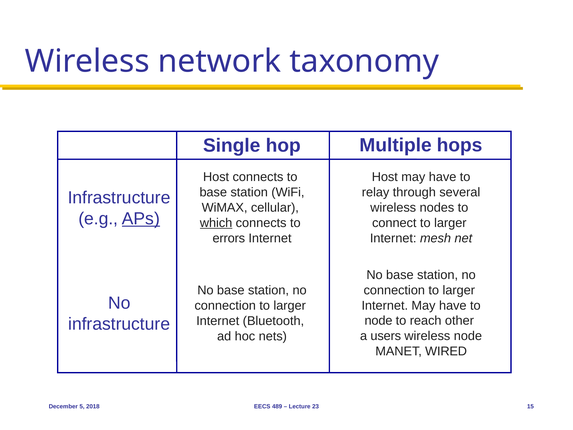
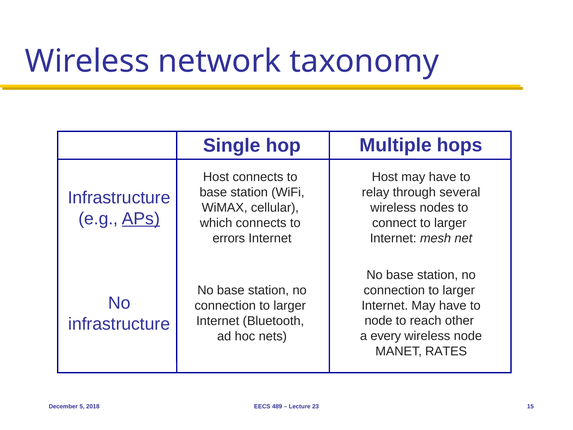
which underline: present -> none
users: users -> every
WIRED: WIRED -> RATES
